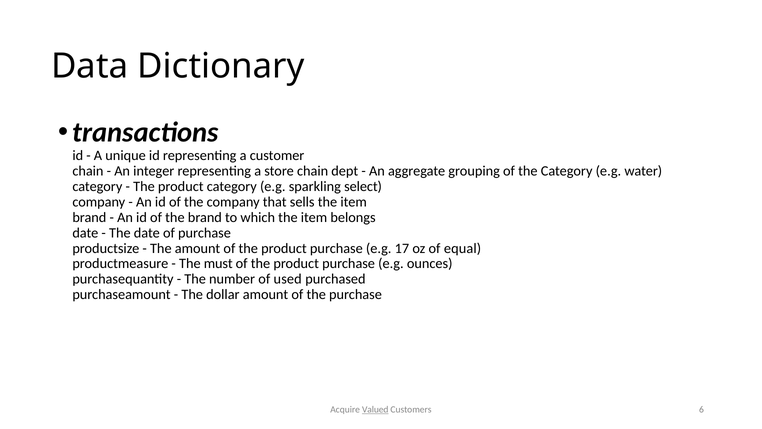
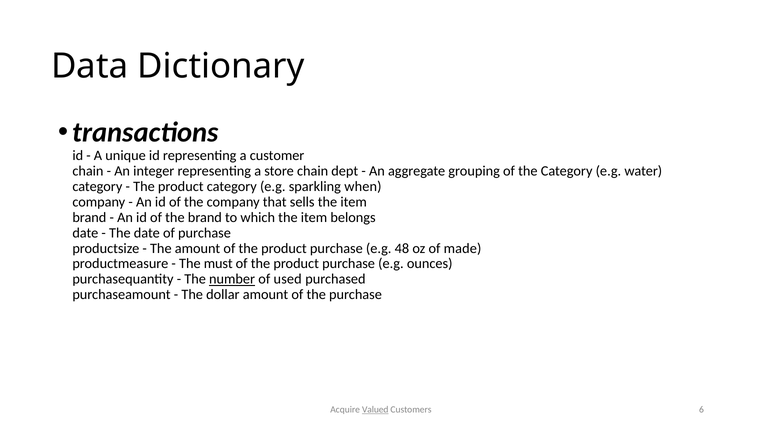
select: select -> when
17: 17 -> 48
equal: equal -> made
number underline: none -> present
